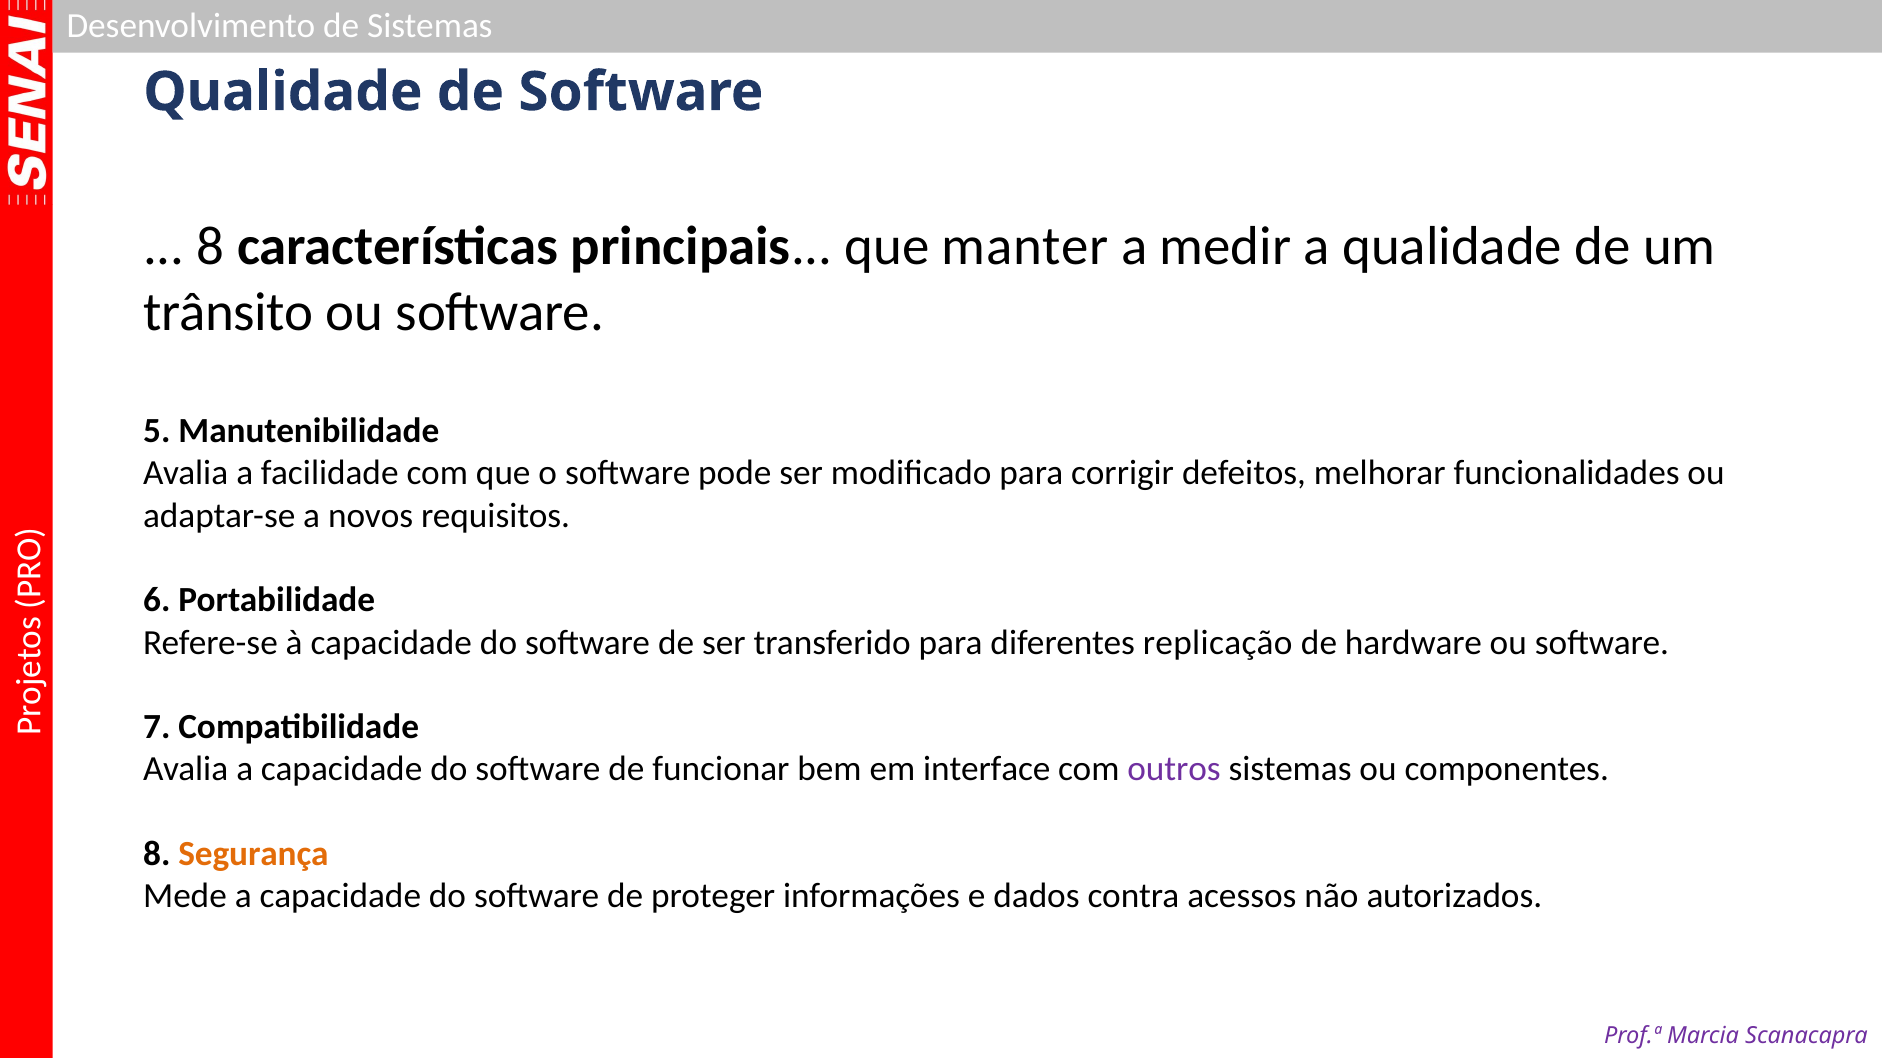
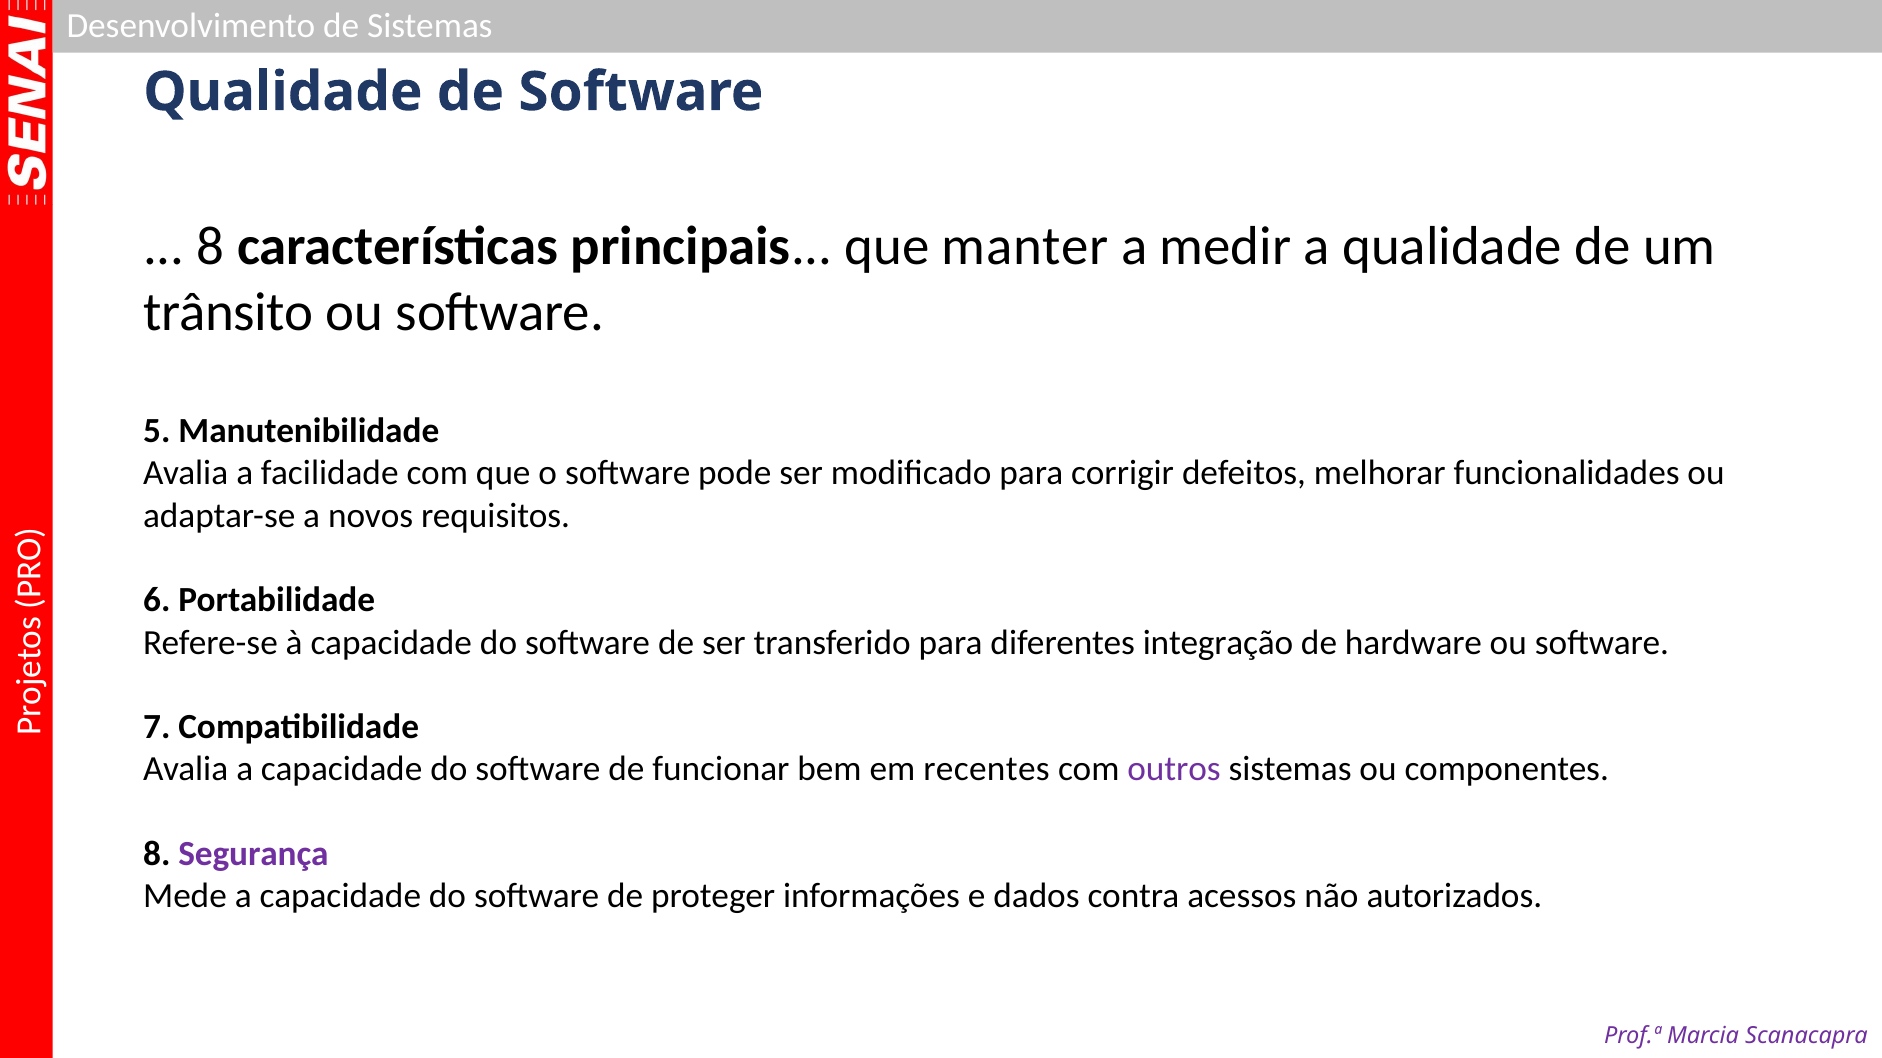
replicação: replicação -> integração
interface: interface -> recentes
Segurança colour: orange -> purple
